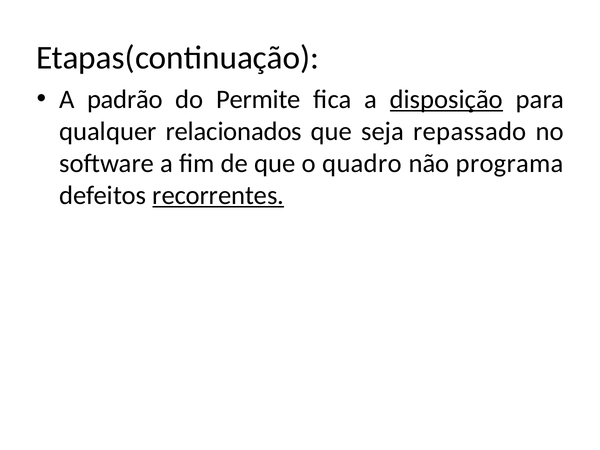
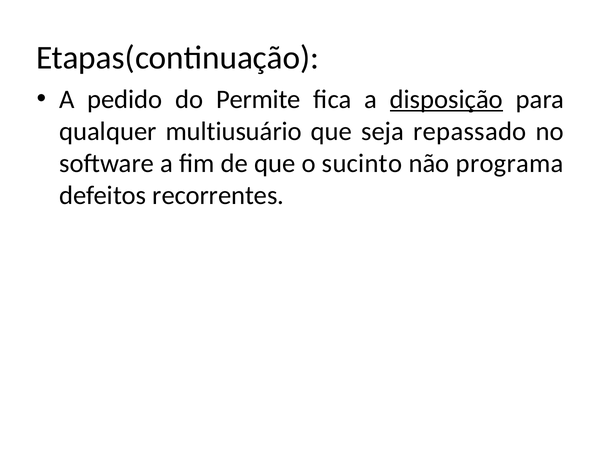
padrão: padrão -> pedido
relacionados: relacionados -> multiusuário
quadro: quadro -> sucinto
recorrentes underline: present -> none
